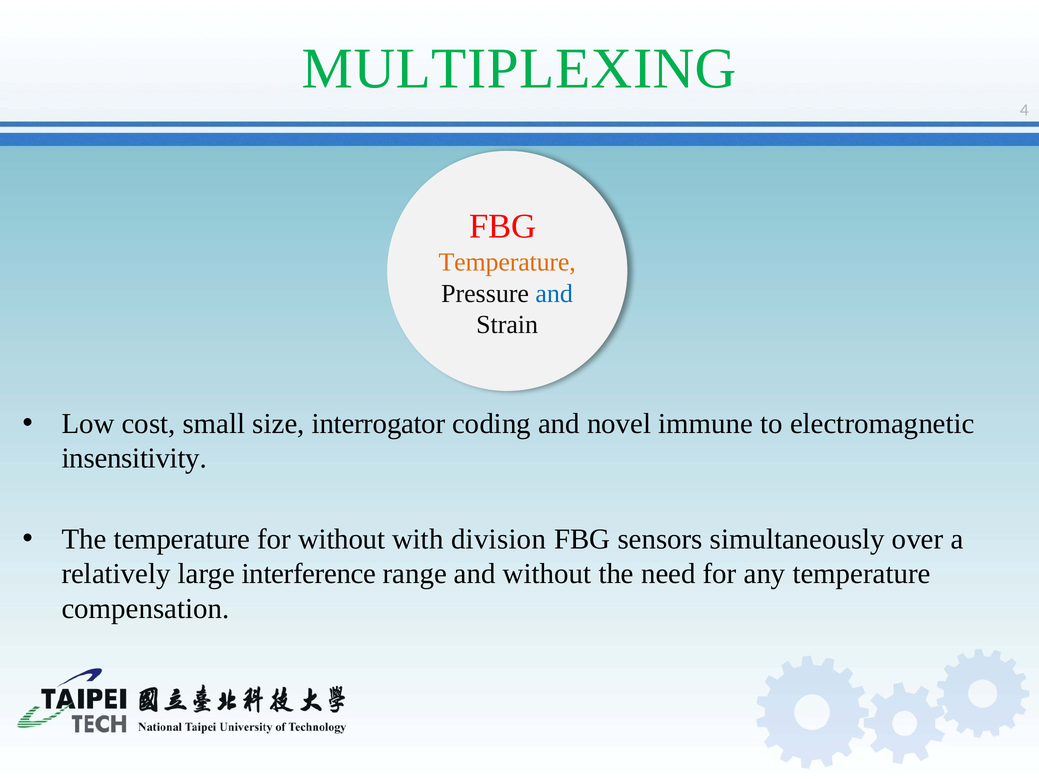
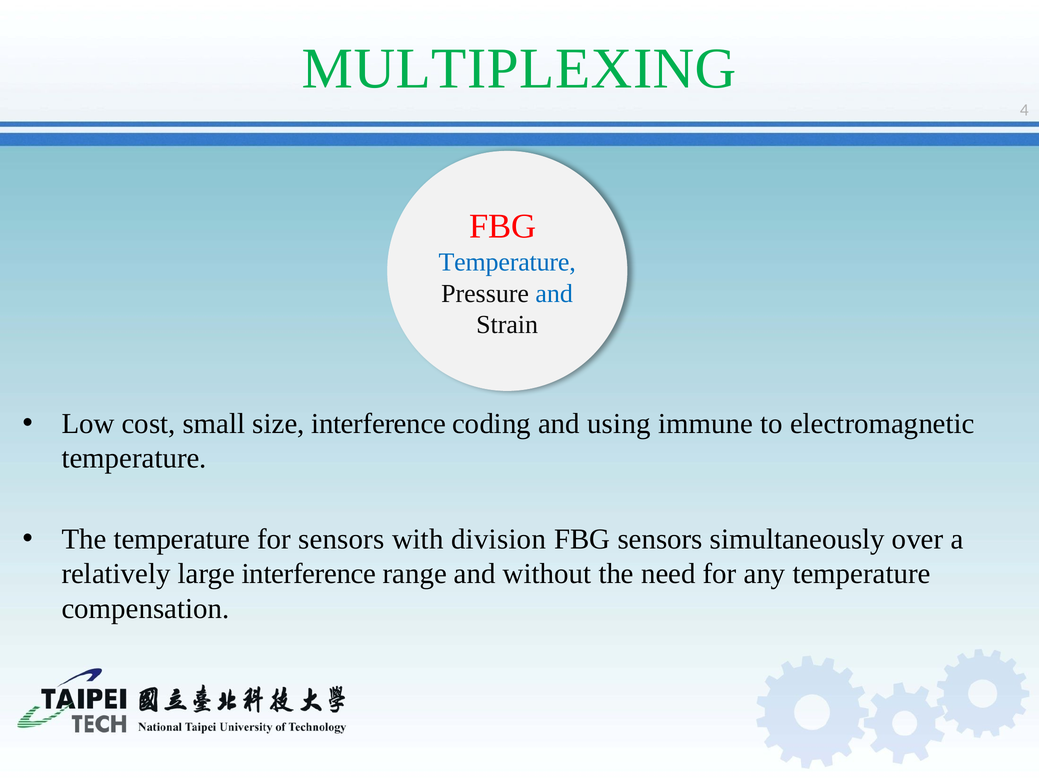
Temperature at (507, 262) colour: orange -> blue
size interrogator: interrogator -> interference
novel: novel -> using
insensitivity at (134, 459): insensitivity -> temperature
for without: without -> sensors
